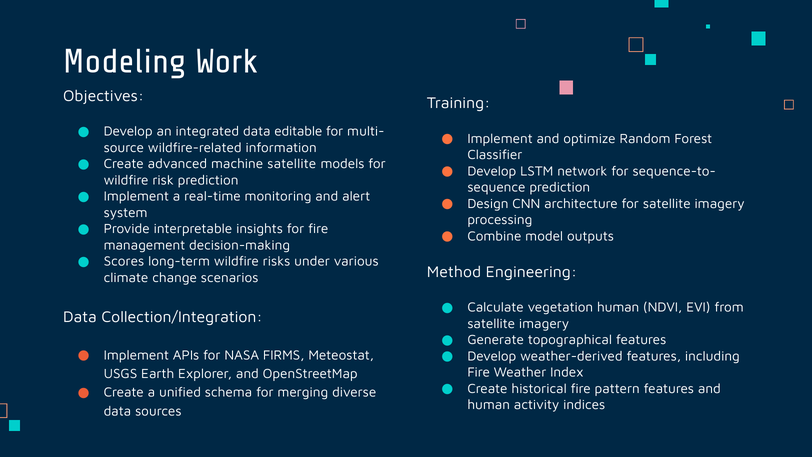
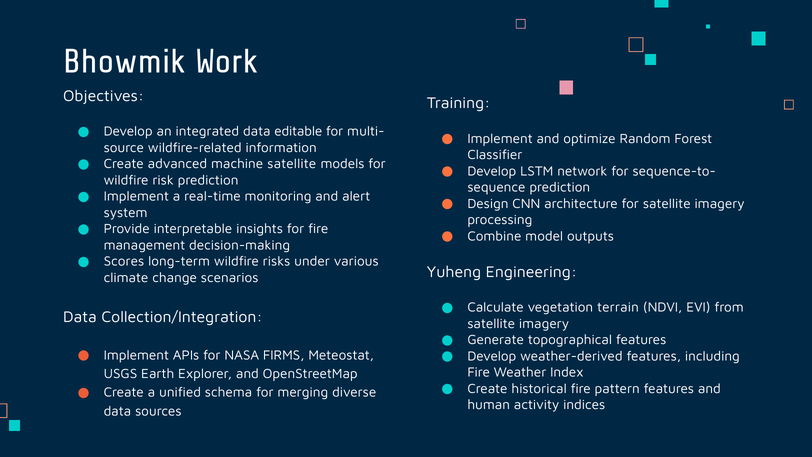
Modeling: Modeling -> Bhowmik
Method: Method -> Yuheng
vegetation human: human -> terrain
